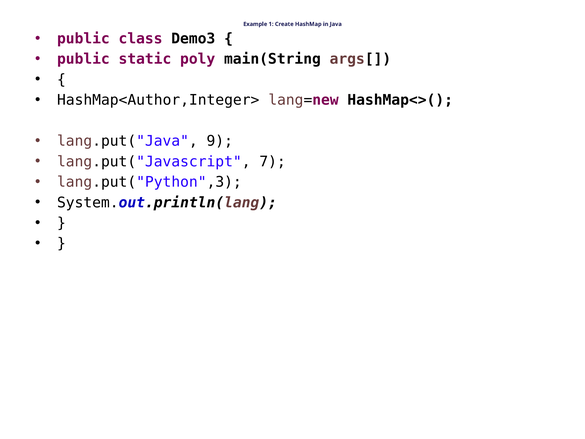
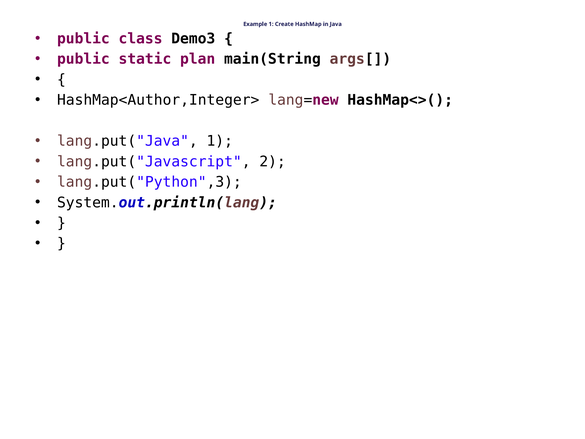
poly: poly -> plan
lang.put("Java 9: 9 -> 1
7: 7 -> 2
